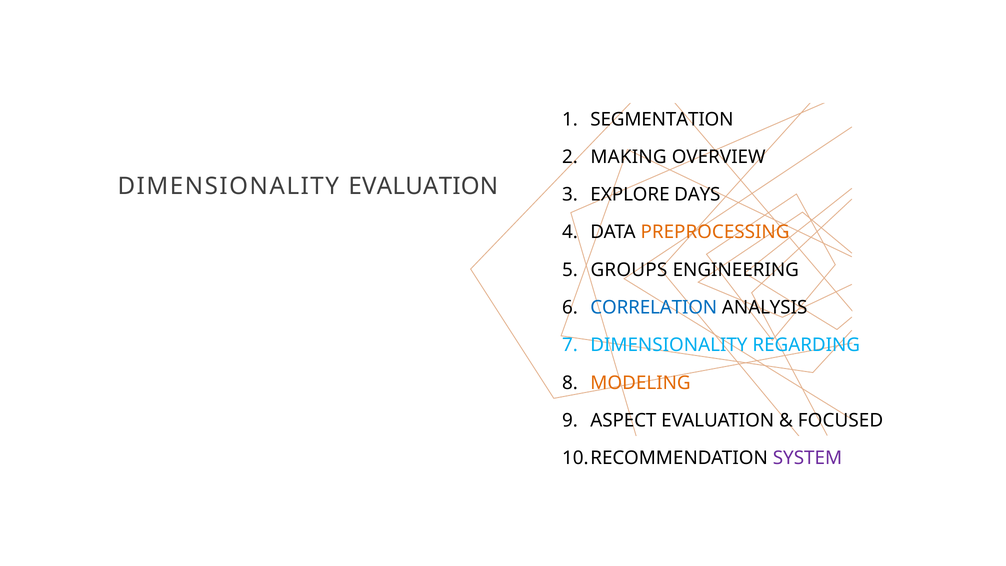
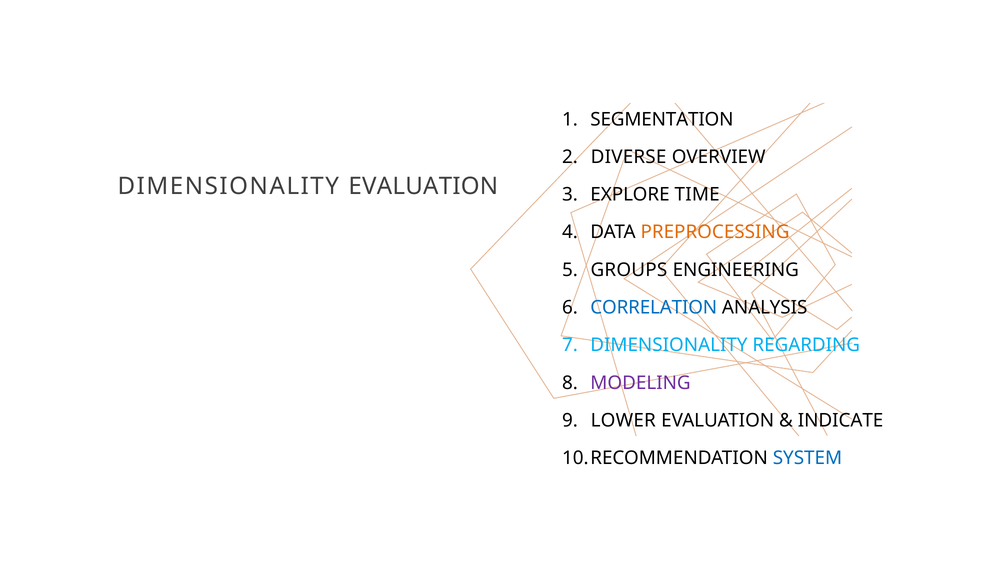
MAKING: MAKING -> DIVERSE
DAYS: DAYS -> TIME
MODELING colour: orange -> purple
ASPECT: ASPECT -> LOWER
FOCUSED: FOCUSED -> INDICATE
SYSTEM colour: purple -> blue
